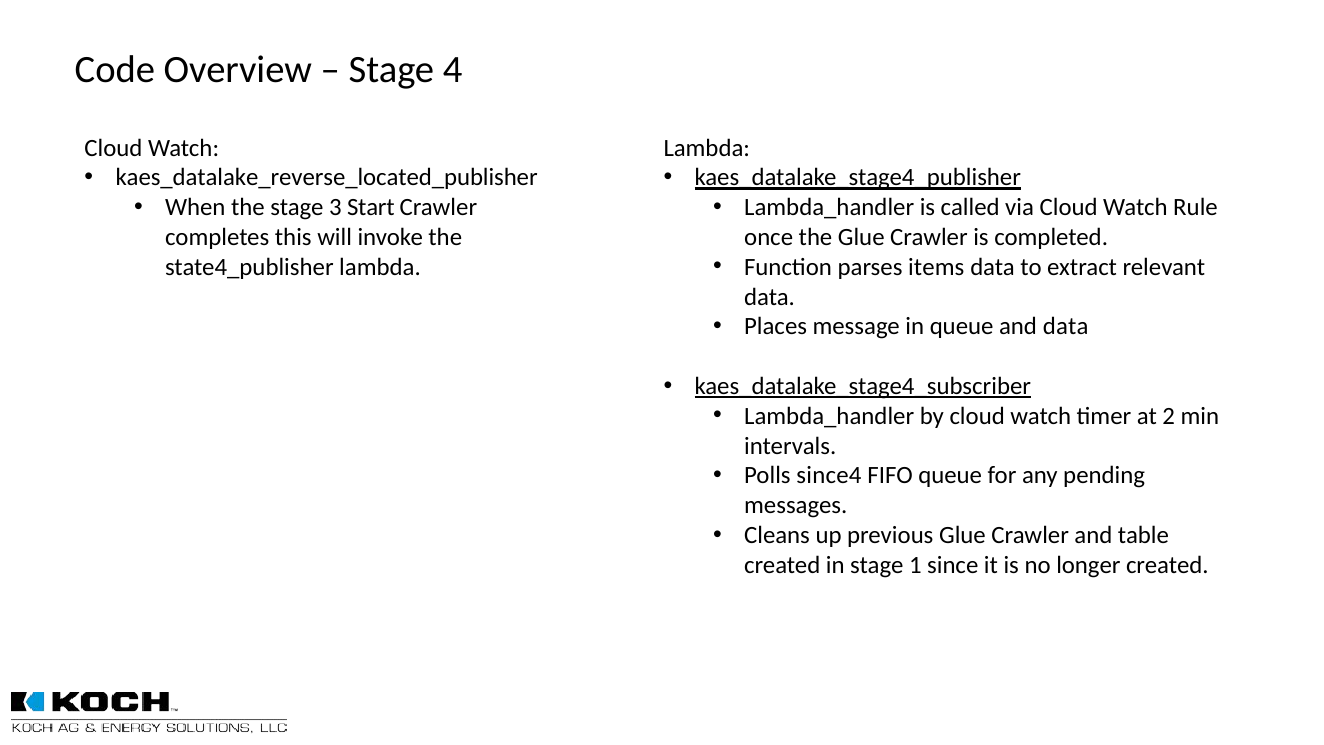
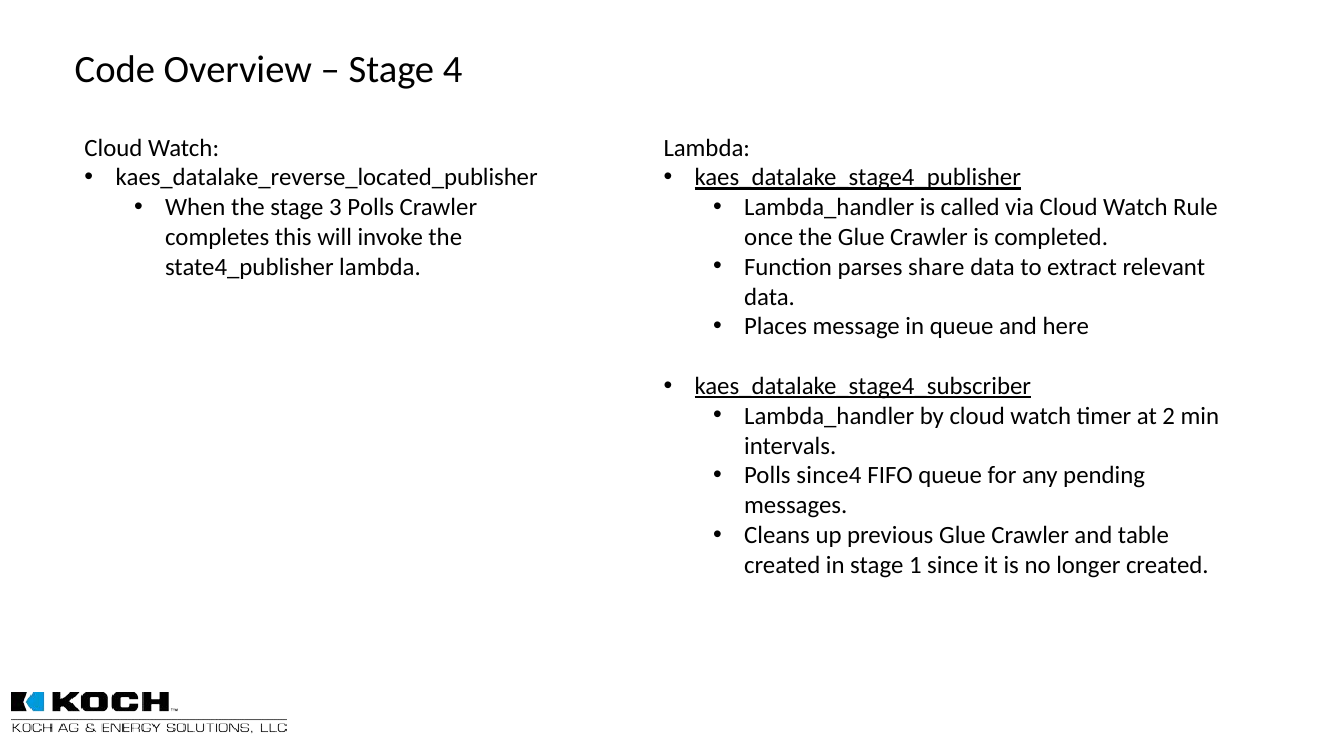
3 Start: Start -> Polls
items: items -> share
and data: data -> here
